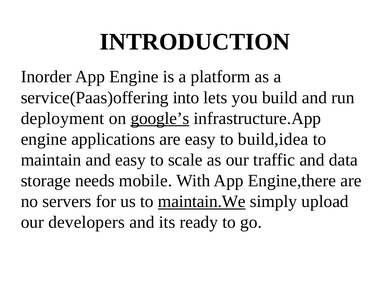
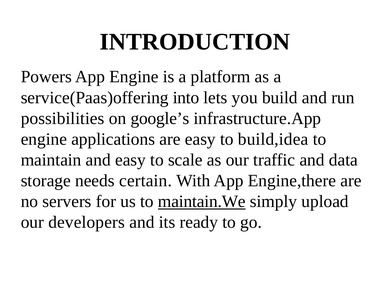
Inorder: Inorder -> Powers
deployment: deployment -> possibilities
google’s underline: present -> none
mobile: mobile -> certain
